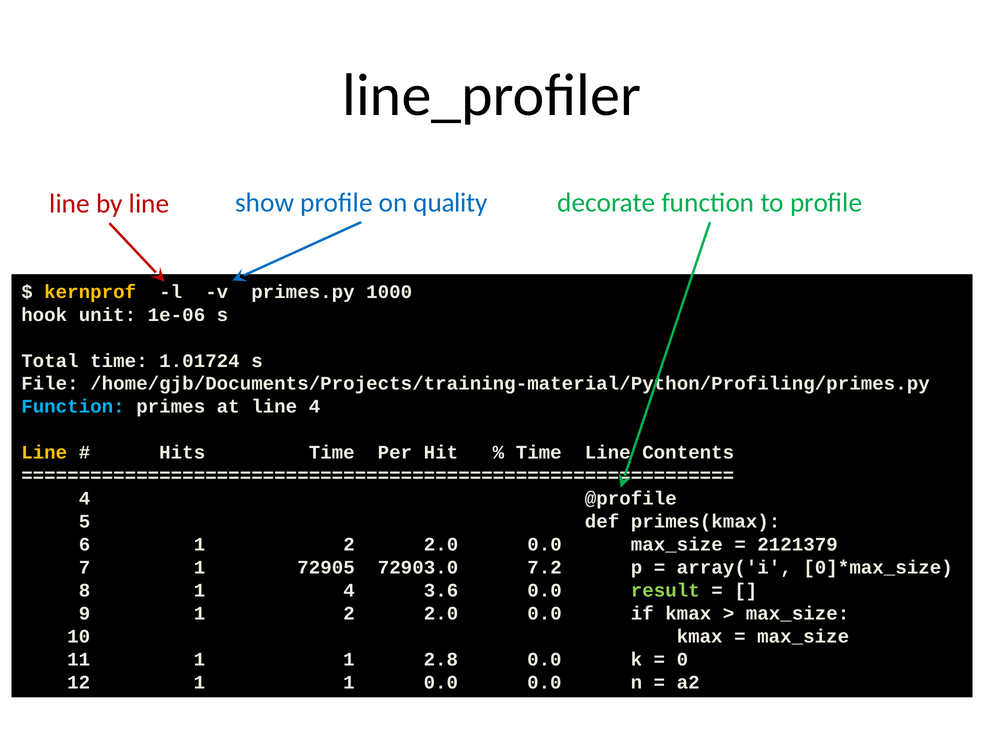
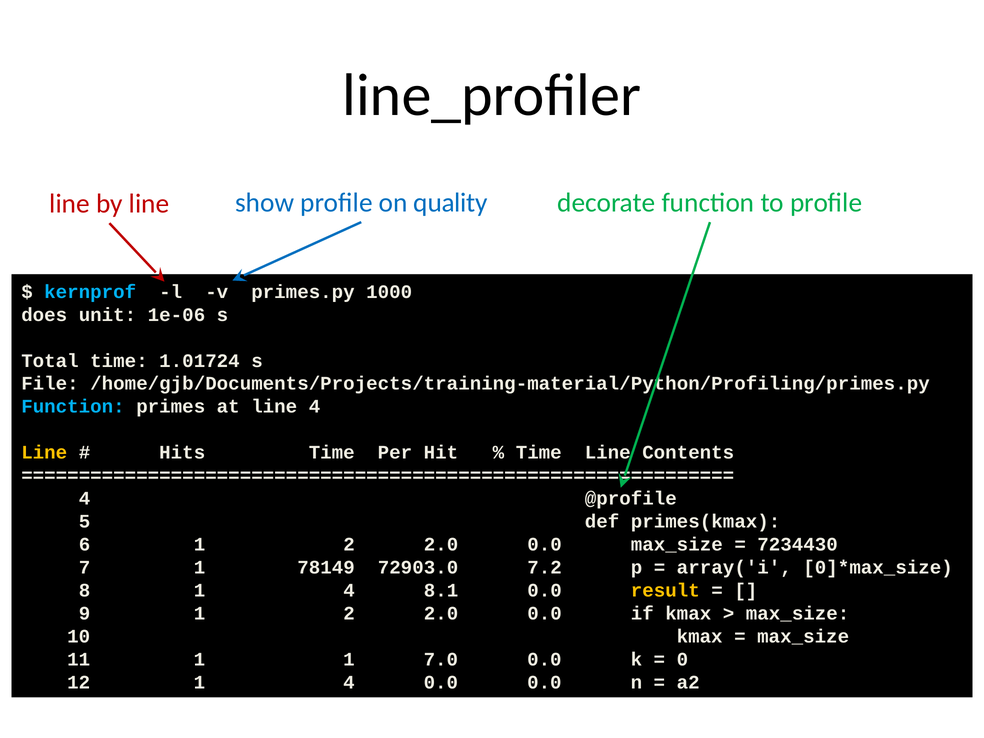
kernprof colour: yellow -> light blue
hook: hook -> does
2121379: 2121379 -> 7234430
72905: 72905 -> 78149
3.6: 3.6 -> 8.1
result colour: light green -> yellow
2.8: 2.8 -> 7.0
12 1 1: 1 -> 4
